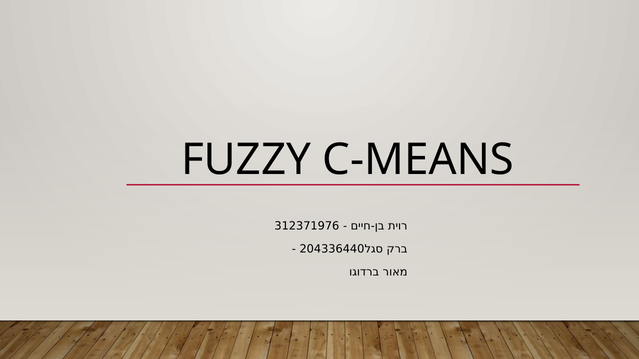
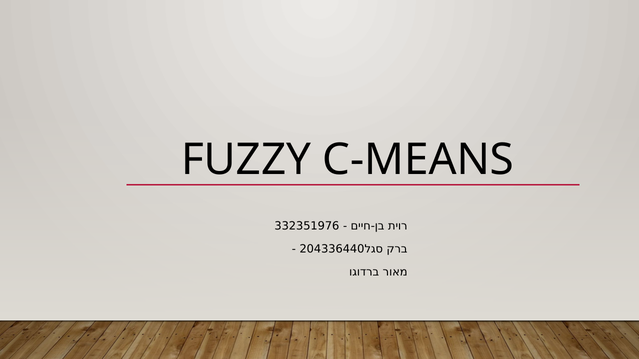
312371976: 312371976 -> 332351976
